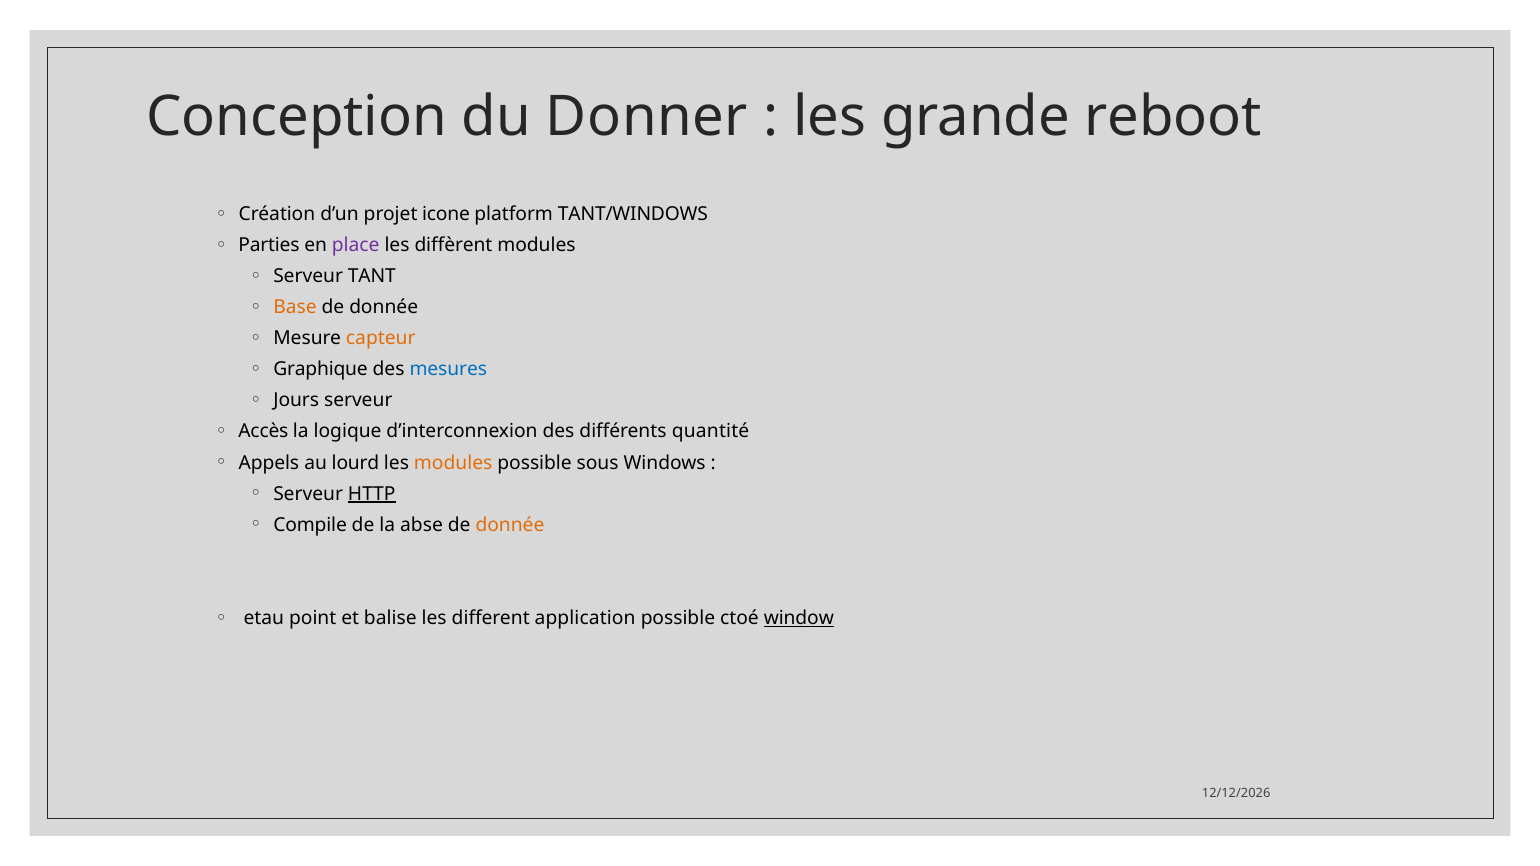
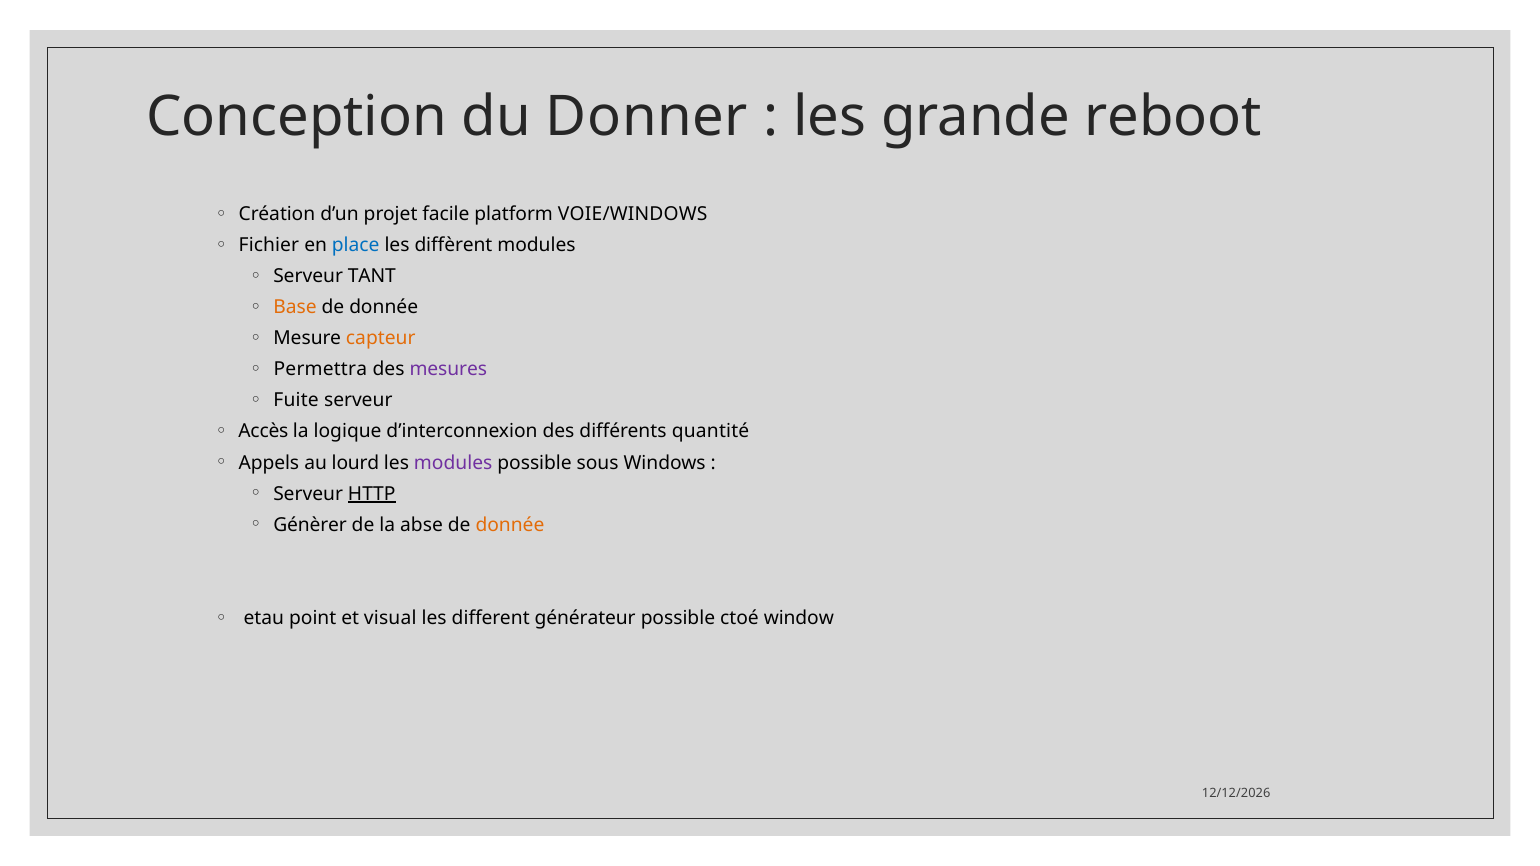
icone: icone -> facile
TANT/WINDOWS: TANT/WINDOWS -> VOIE/WINDOWS
Parties: Parties -> Fichier
place colour: purple -> blue
Graphique: Graphique -> Permettra
mesures colour: blue -> purple
Jours: Jours -> Fuite
modules at (453, 463) colour: orange -> purple
Compile: Compile -> Génèrer
balise: balise -> visual
application: application -> générateur
window underline: present -> none
